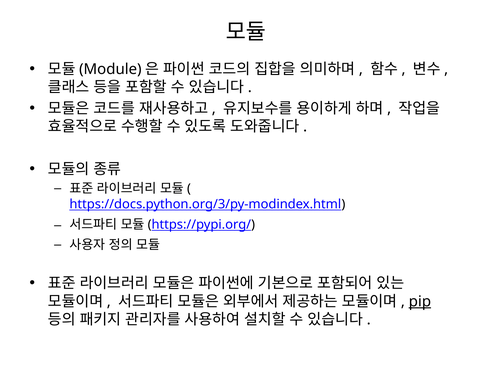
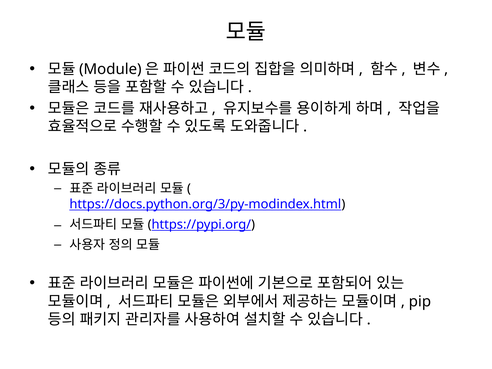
pip underline: present -> none
